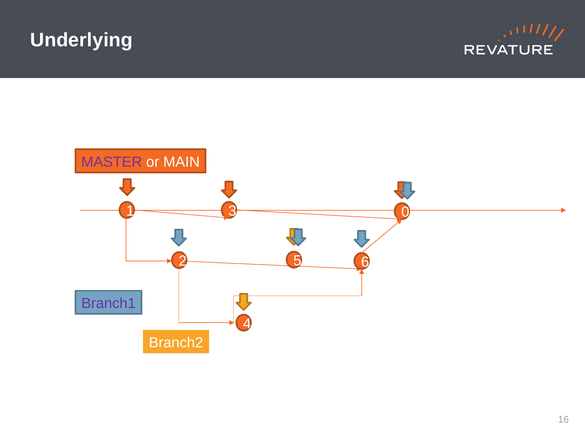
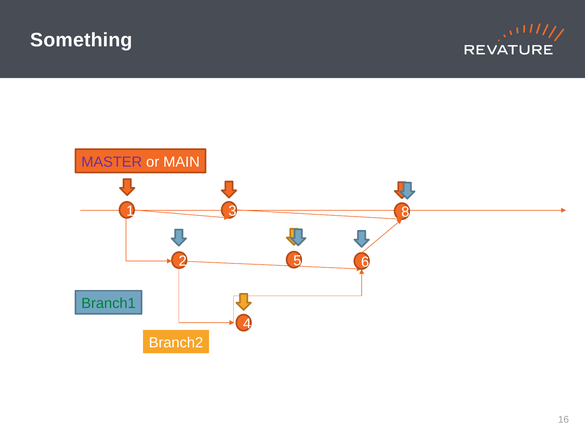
Underlying: Underlying -> Something
0: 0 -> 8
Branch1 colour: purple -> green
